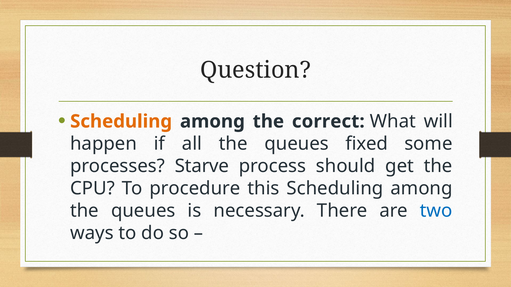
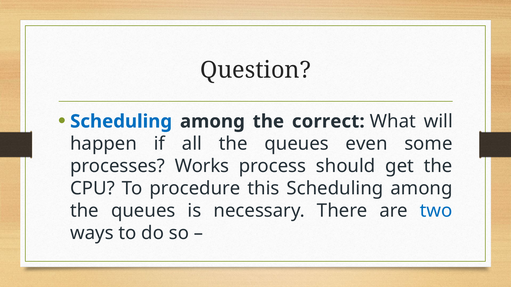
Scheduling at (121, 122) colour: orange -> blue
fixed: fixed -> even
Starve: Starve -> Works
